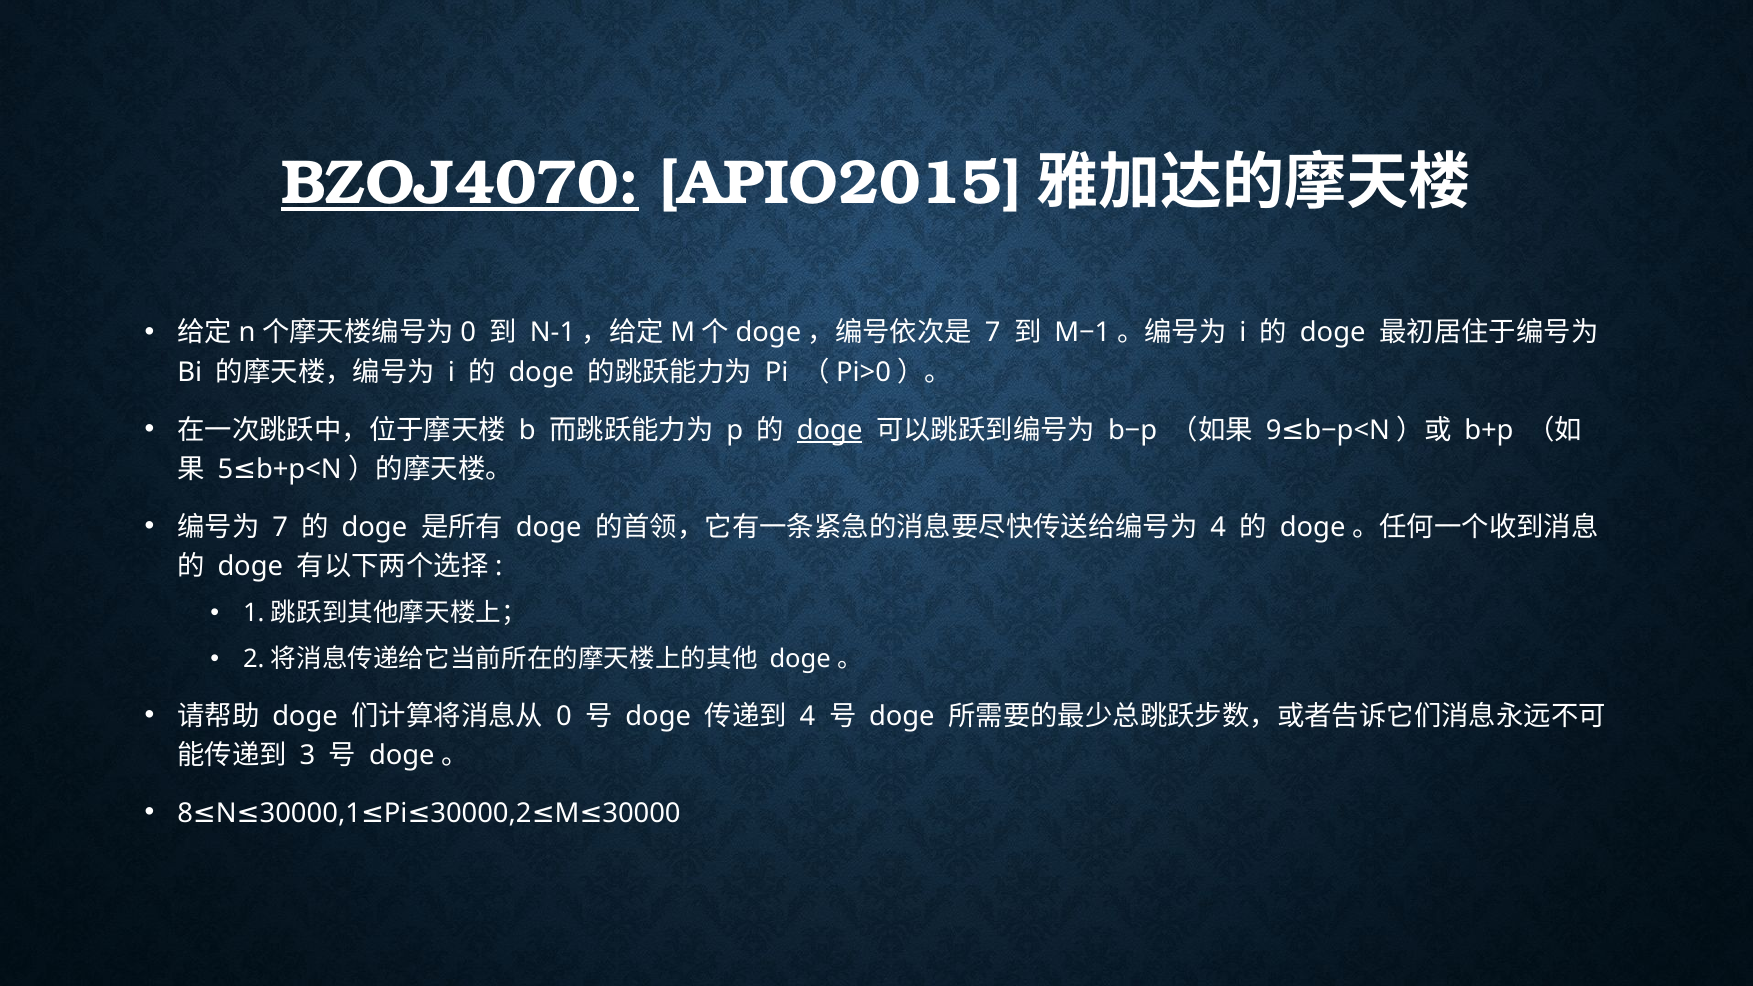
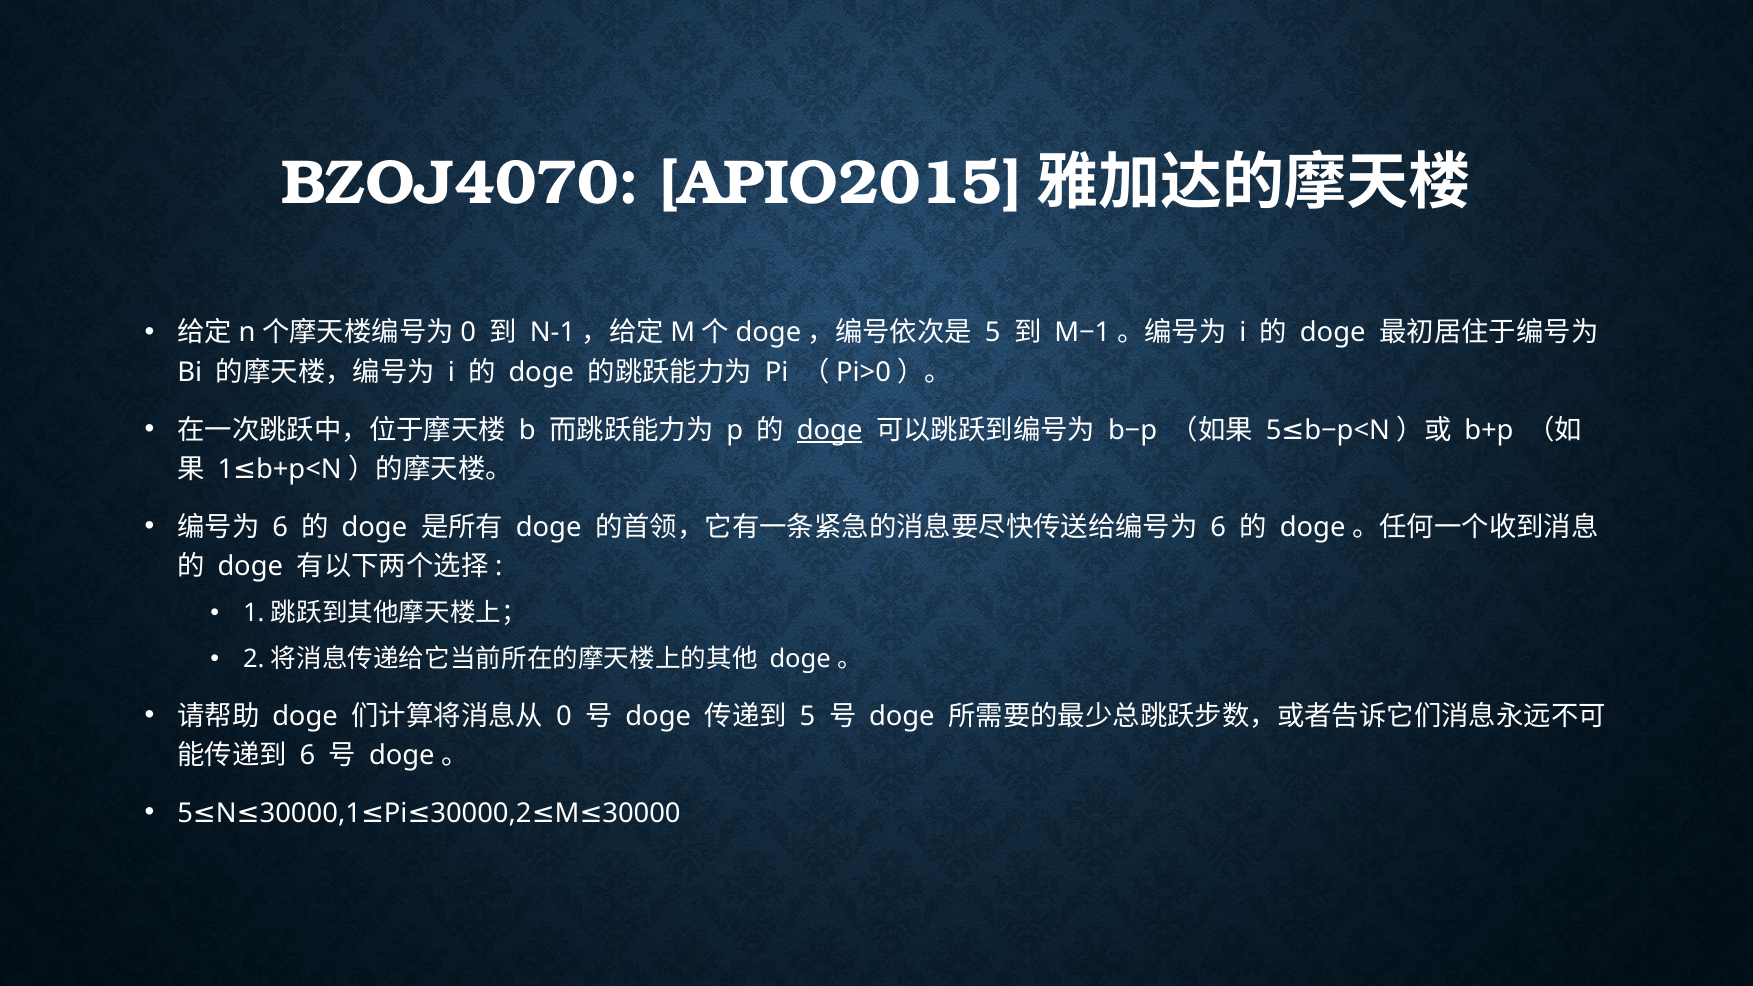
BZOJ4070 underline: present -> none
7 at (993, 333): 7 -> 5
9 at (1274, 430): 9 -> 5
5: 5 -> 1
7 at (280, 527): 7 -> 6
4 at (1218, 527): 4 -> 6
4 at (807, 716): 4 -> 5
3 at (307, 756): 3 -> 6
8 at (185, 813): 8 -> 5
